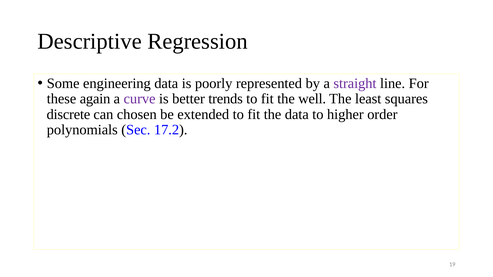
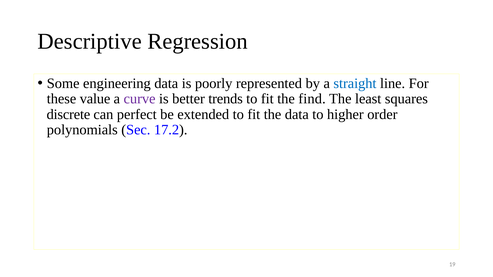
straight colour: purple -> blue
again: again -> value
well: well -> find
chosen: chosen -> perfect
